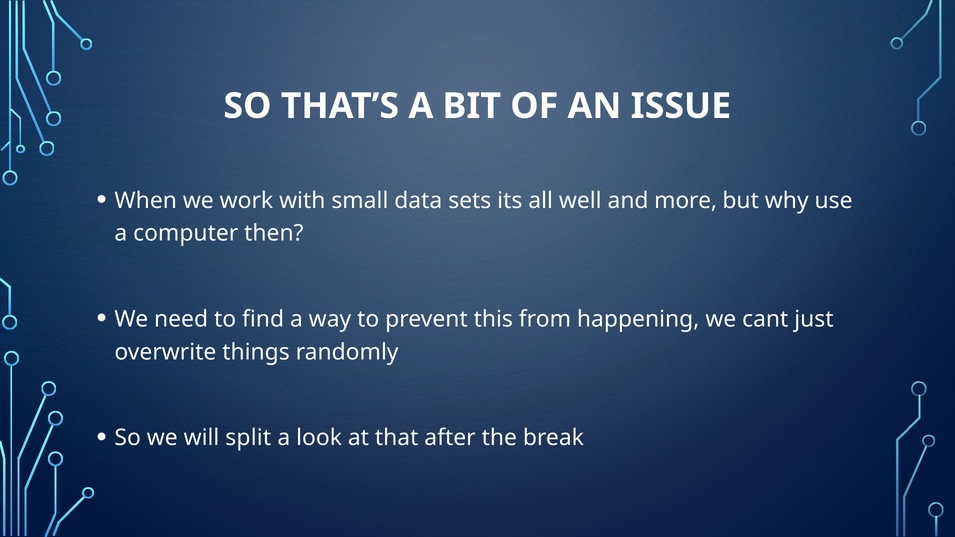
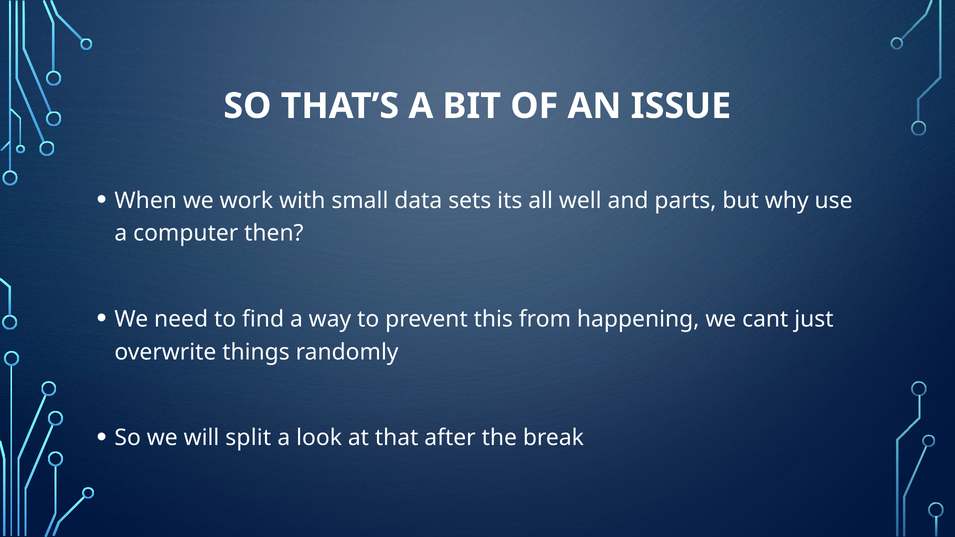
more: more -> parts
